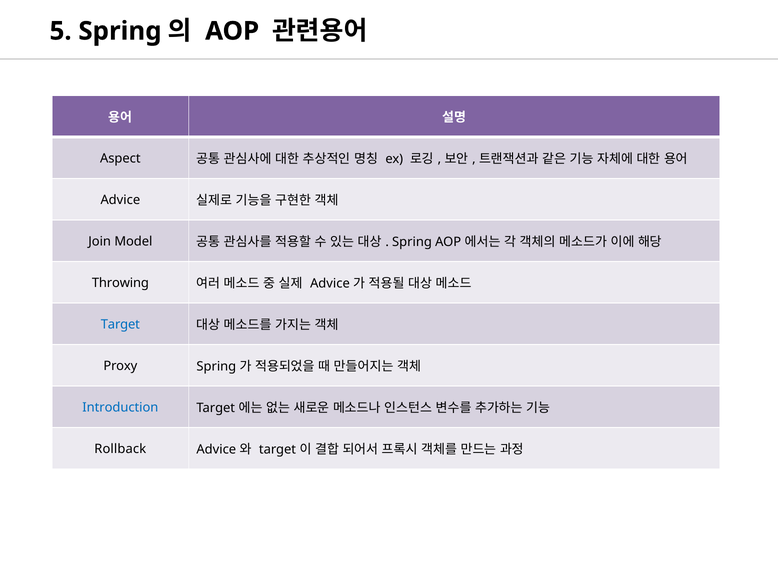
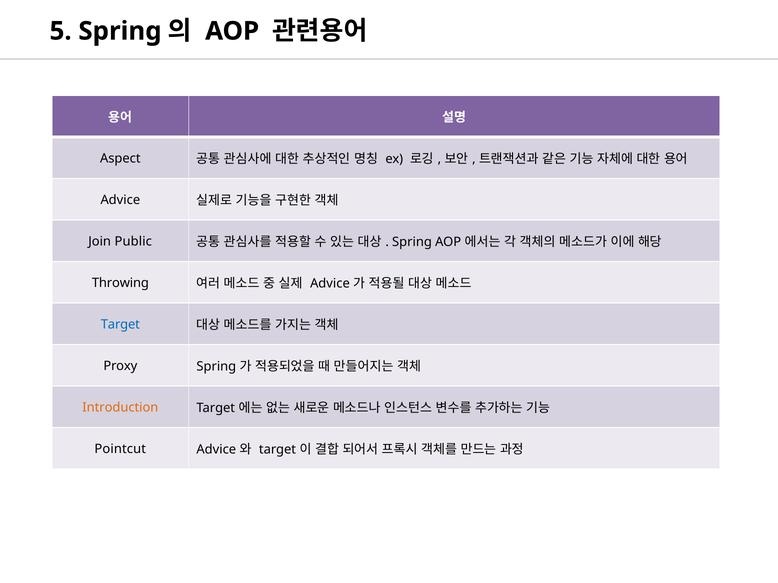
Model: Model -> Public
Introduction colour: blue -> orange
Rollback: Rollback -> Pointcut
